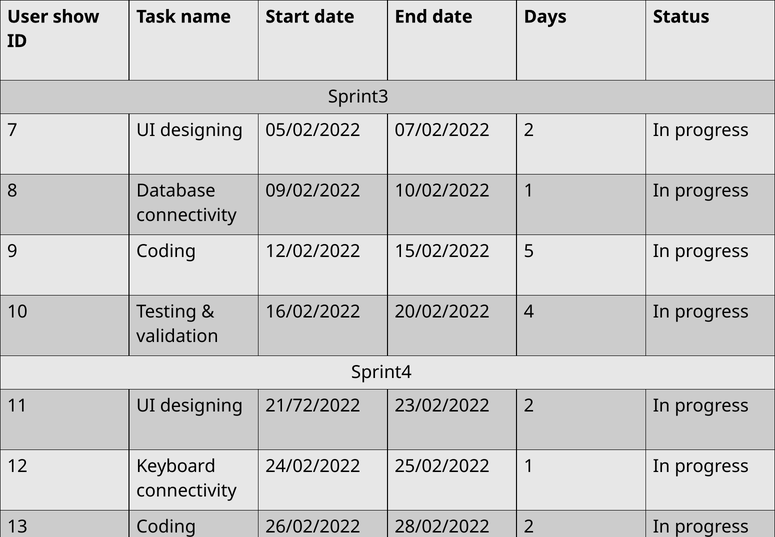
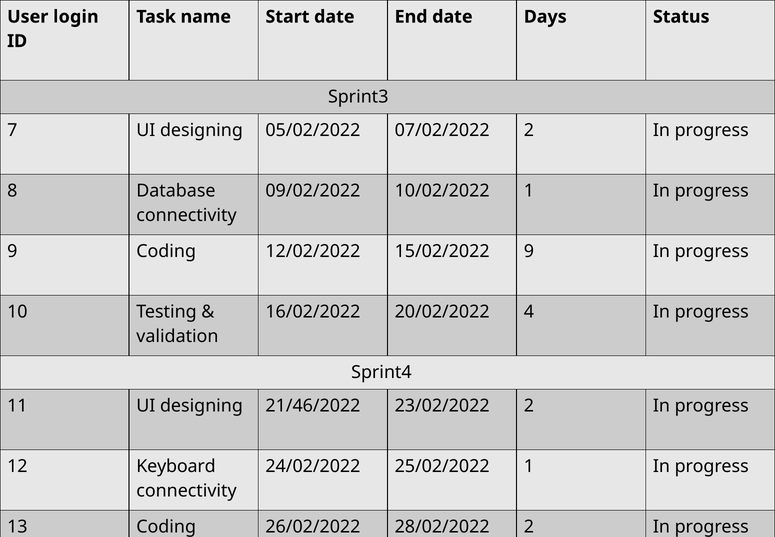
show: show -> login
15/02/2022 5: 5 -> 9
21/72/2022: 21/72/2022 -> 21/46/2022
